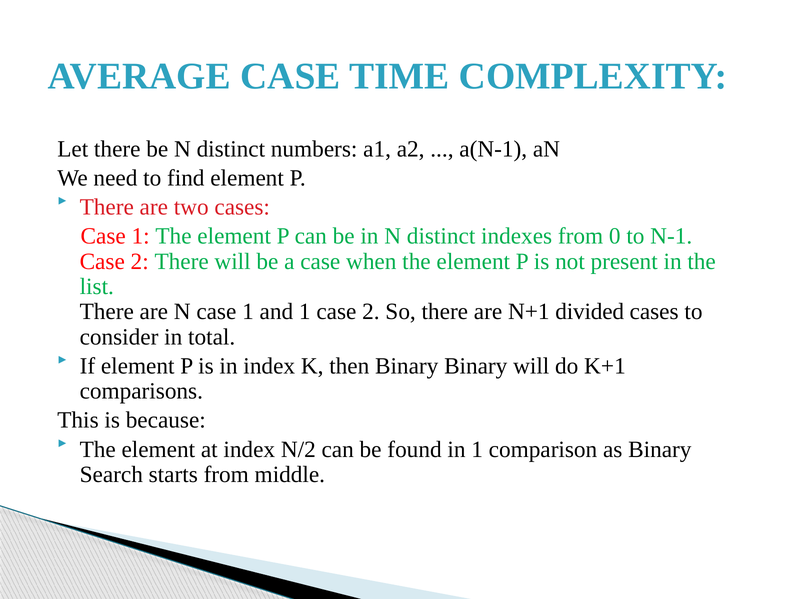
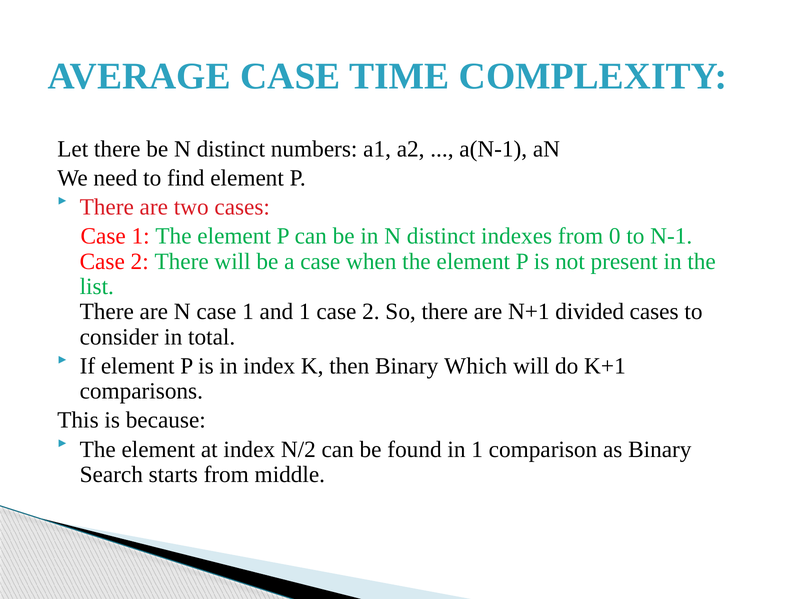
Binary Binary: Binary -> Which
